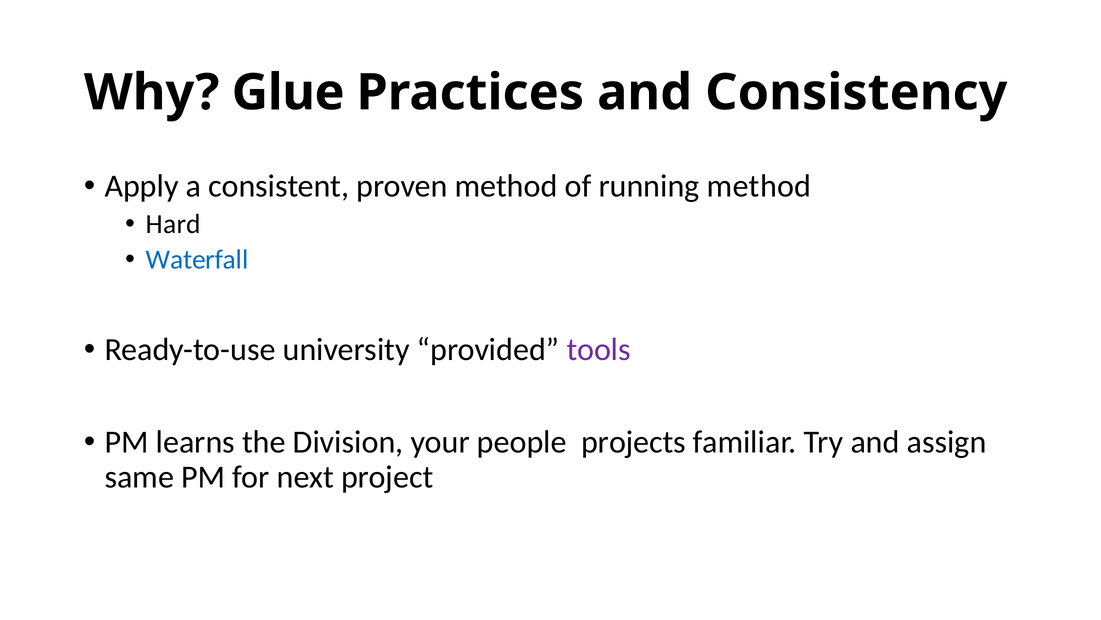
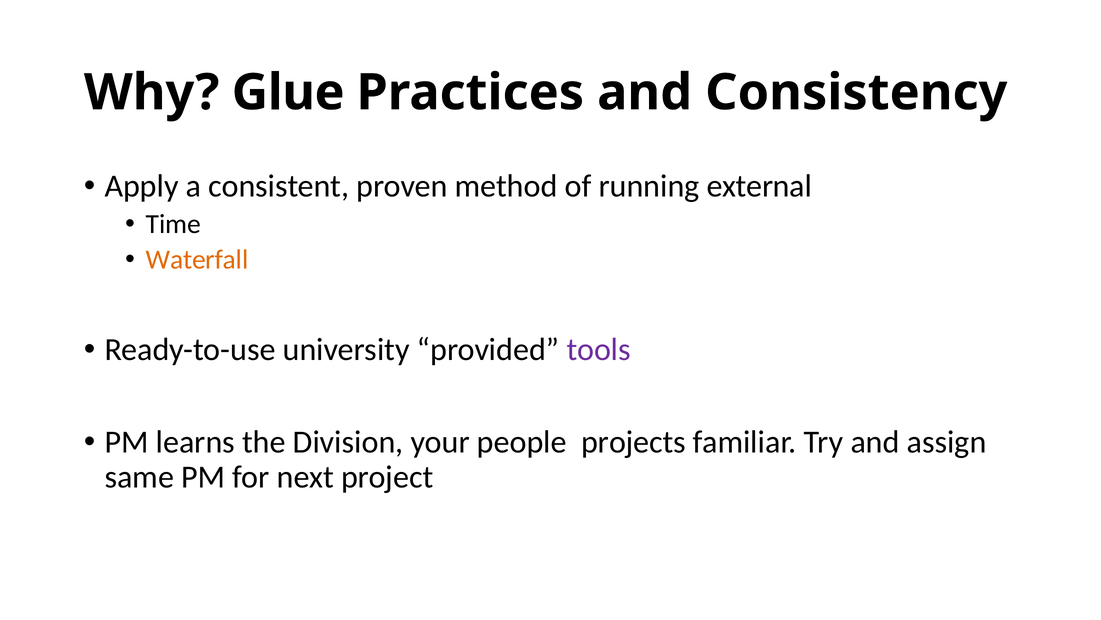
running method: method -> external
Hard: Hard -> Time
Waterfall colour: blue -> orange
